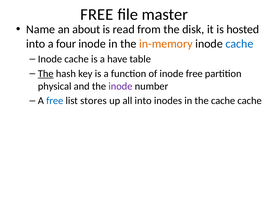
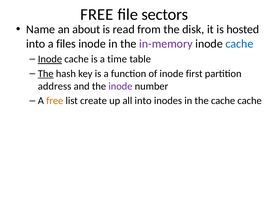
master: master -> sectors
four: four -> files
in-memory colour: orange -> purple
Inode at (50, 59) underline: none -> present
have: have -> time
inode free: free -> first
physical: physical -> address
free at (55, 101) colour: blue -> orange
stores: stores -> create
